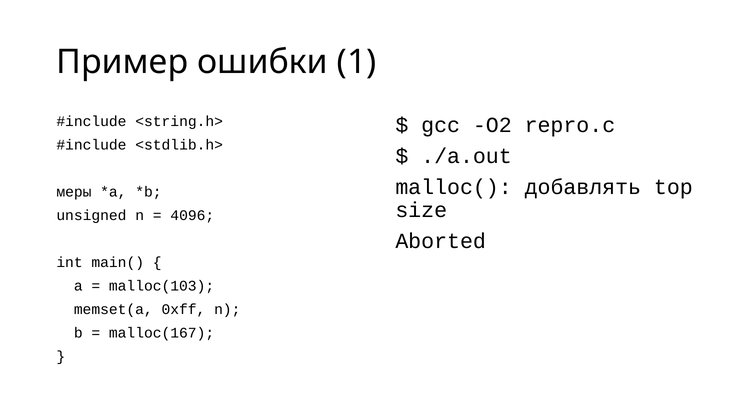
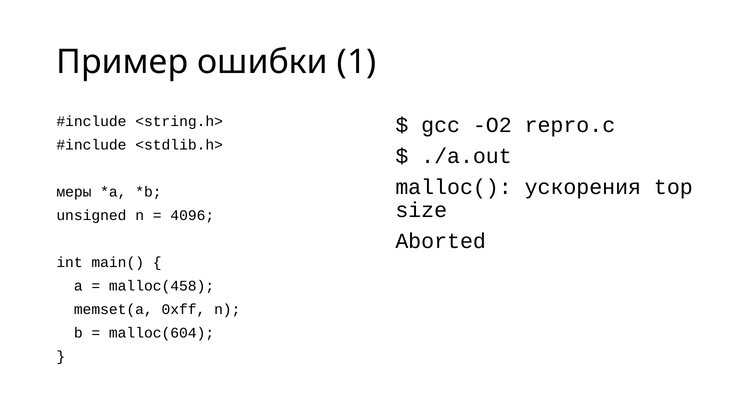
добавлять: добавлять -> ускорения
malloc(103: malloc(103 -> malloc(458
malloc(167: malloc(167 -> malloc(604
